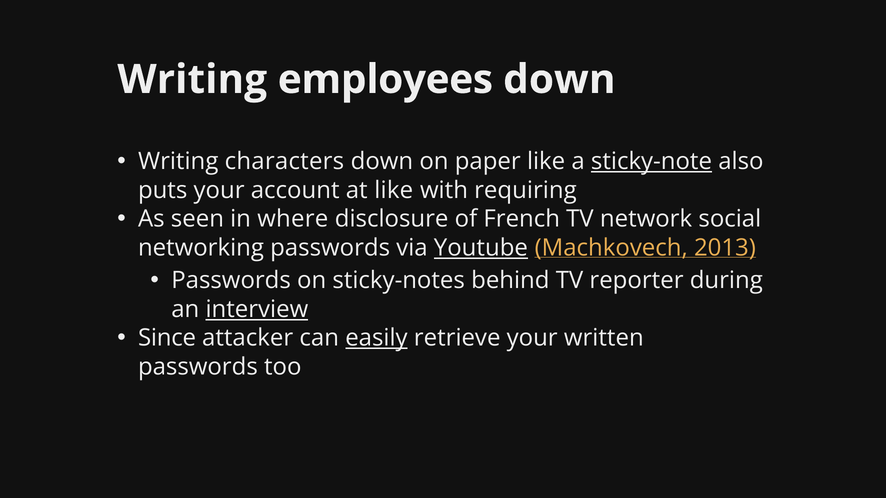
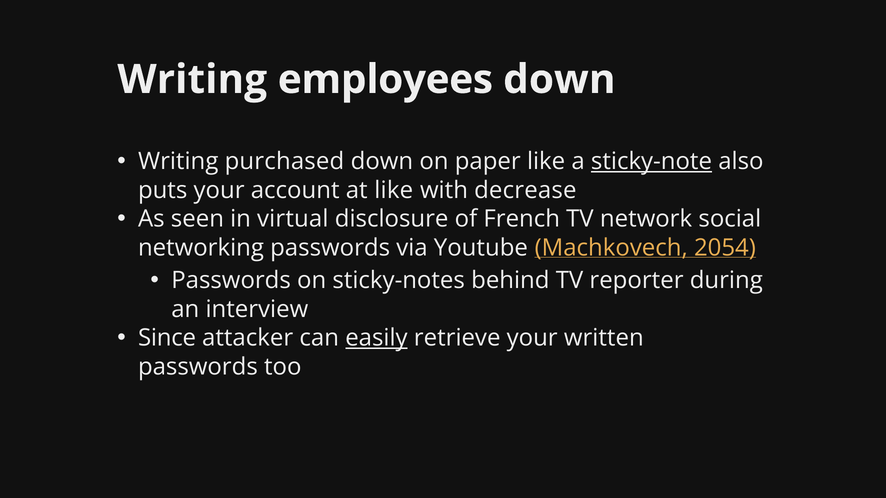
characters: characters -> purchased
requiring: requiring -> decrease
where: where -> virtual
Youtube underline: present -> none
2013: 2013 -> 2054
interview underline: present -> none
